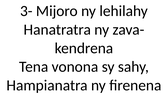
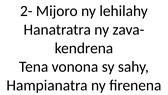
3-: 3- -> 2-
